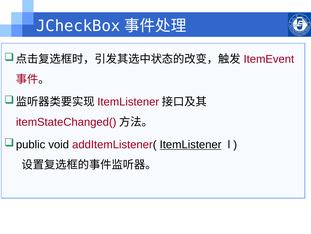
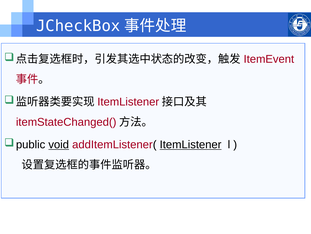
void underline: none -> present
